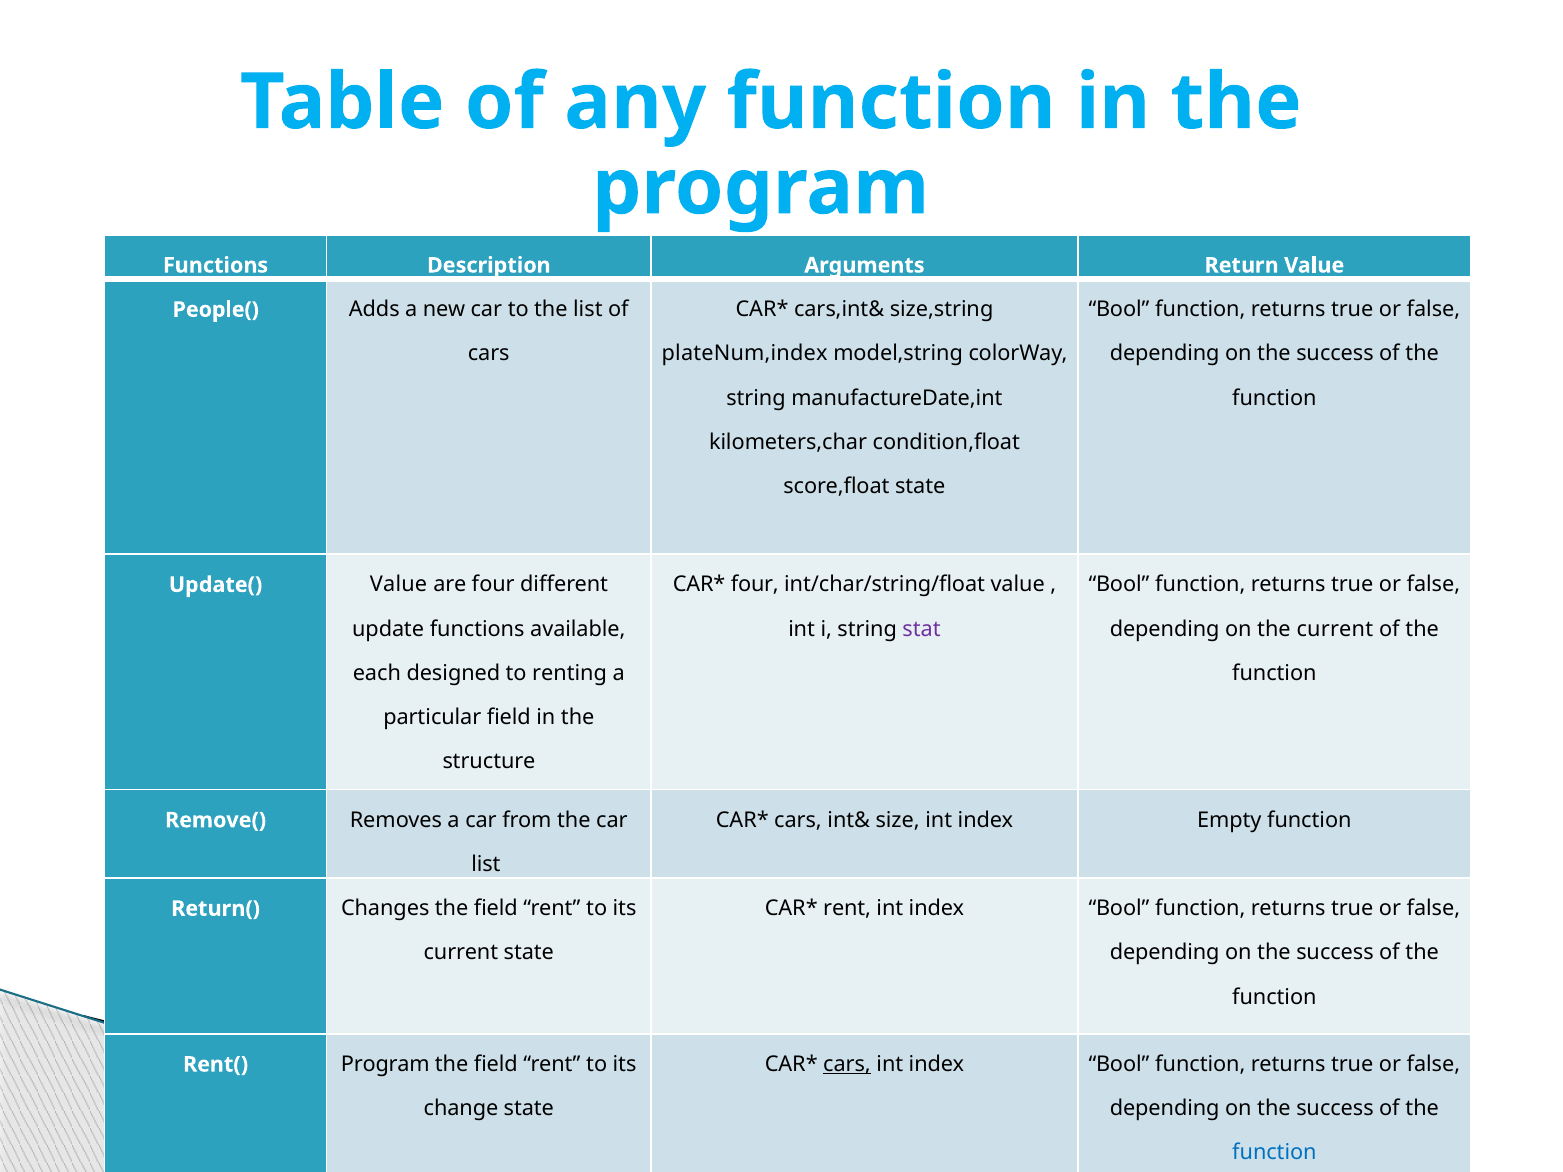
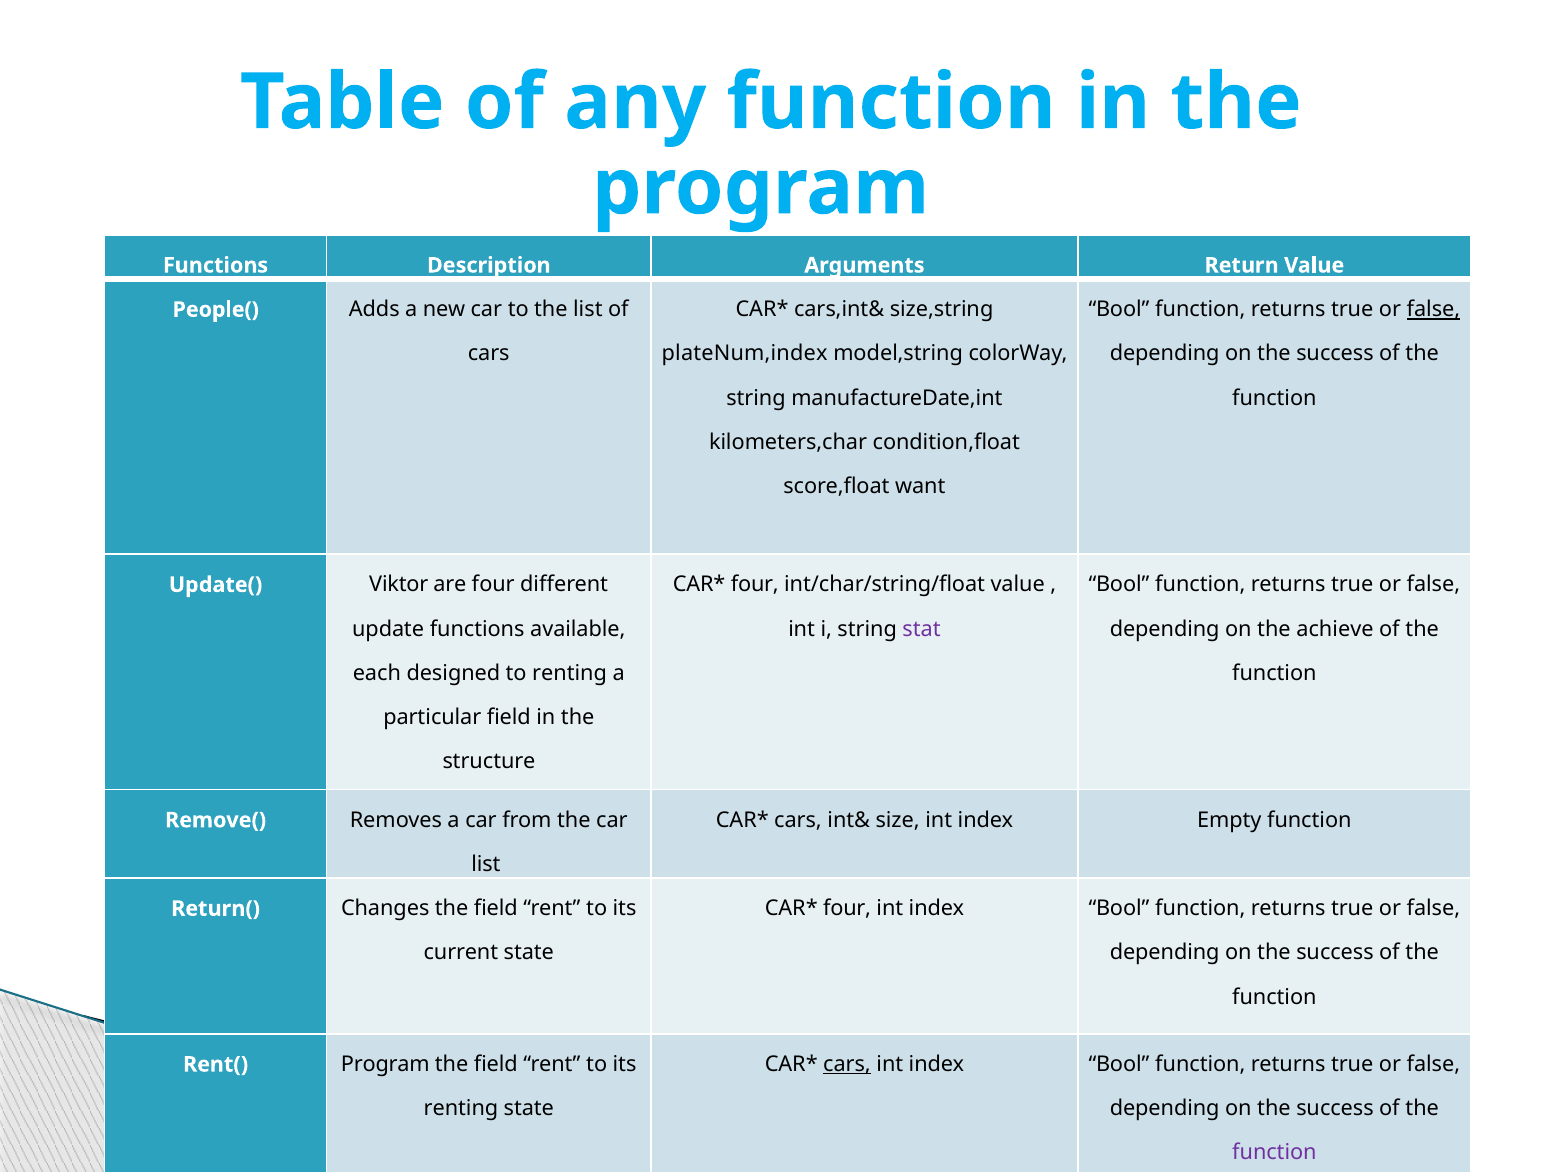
false at (1433, 310) underline: none -> present
score,float state: state -> want
Update( Value: Value -> Viktor
the current: current -> achieve
rent at (847, 909): rent -> four
change at (461, 1109): change -> renting
function at (1274, 1153) colour: blue -> purple
